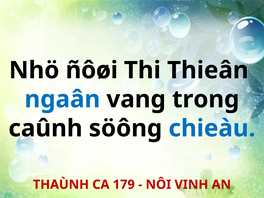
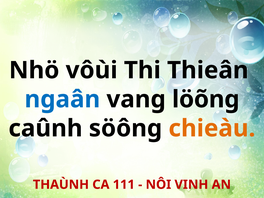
ñôøi: ñôøi -> vôùi
trong: trong -> löõng
chieàu colour: blue -> orange
179: 179 -> 111
